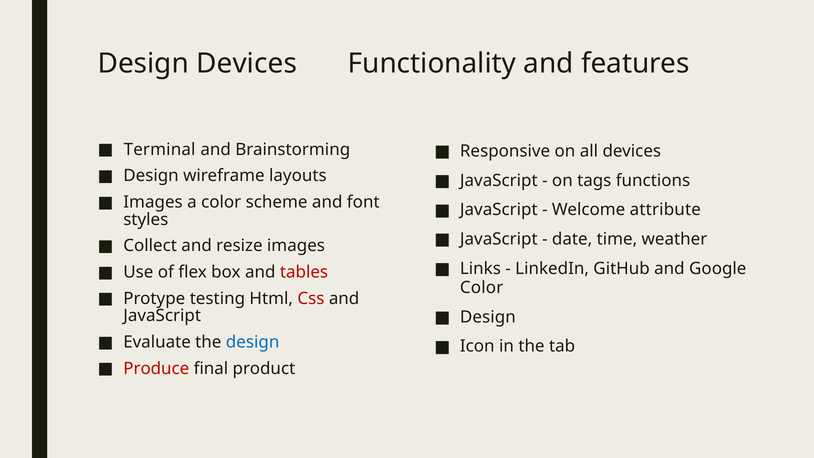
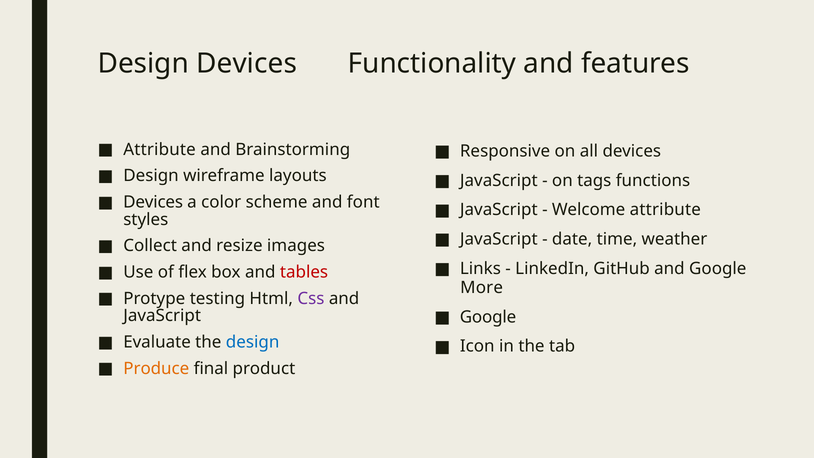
Terminal at (160, 149): Terminal -> Attribute
Images at (153, 202): Images -> Devices
Color at (482, 288): Color -> More
Css colour: red -> purple
Design at (488, 317): Design -> Google
Produce colour: red -> orange
